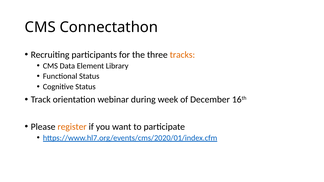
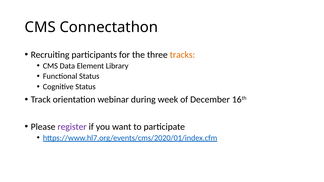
register colour: orange -> purple
